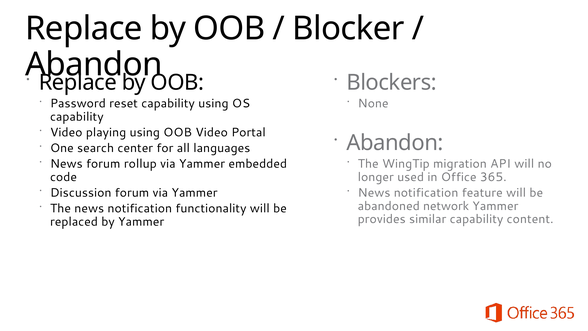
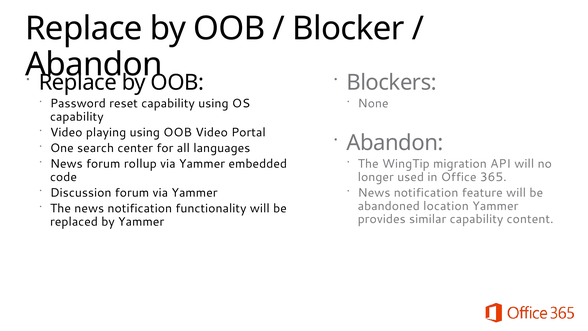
network: network -> location
